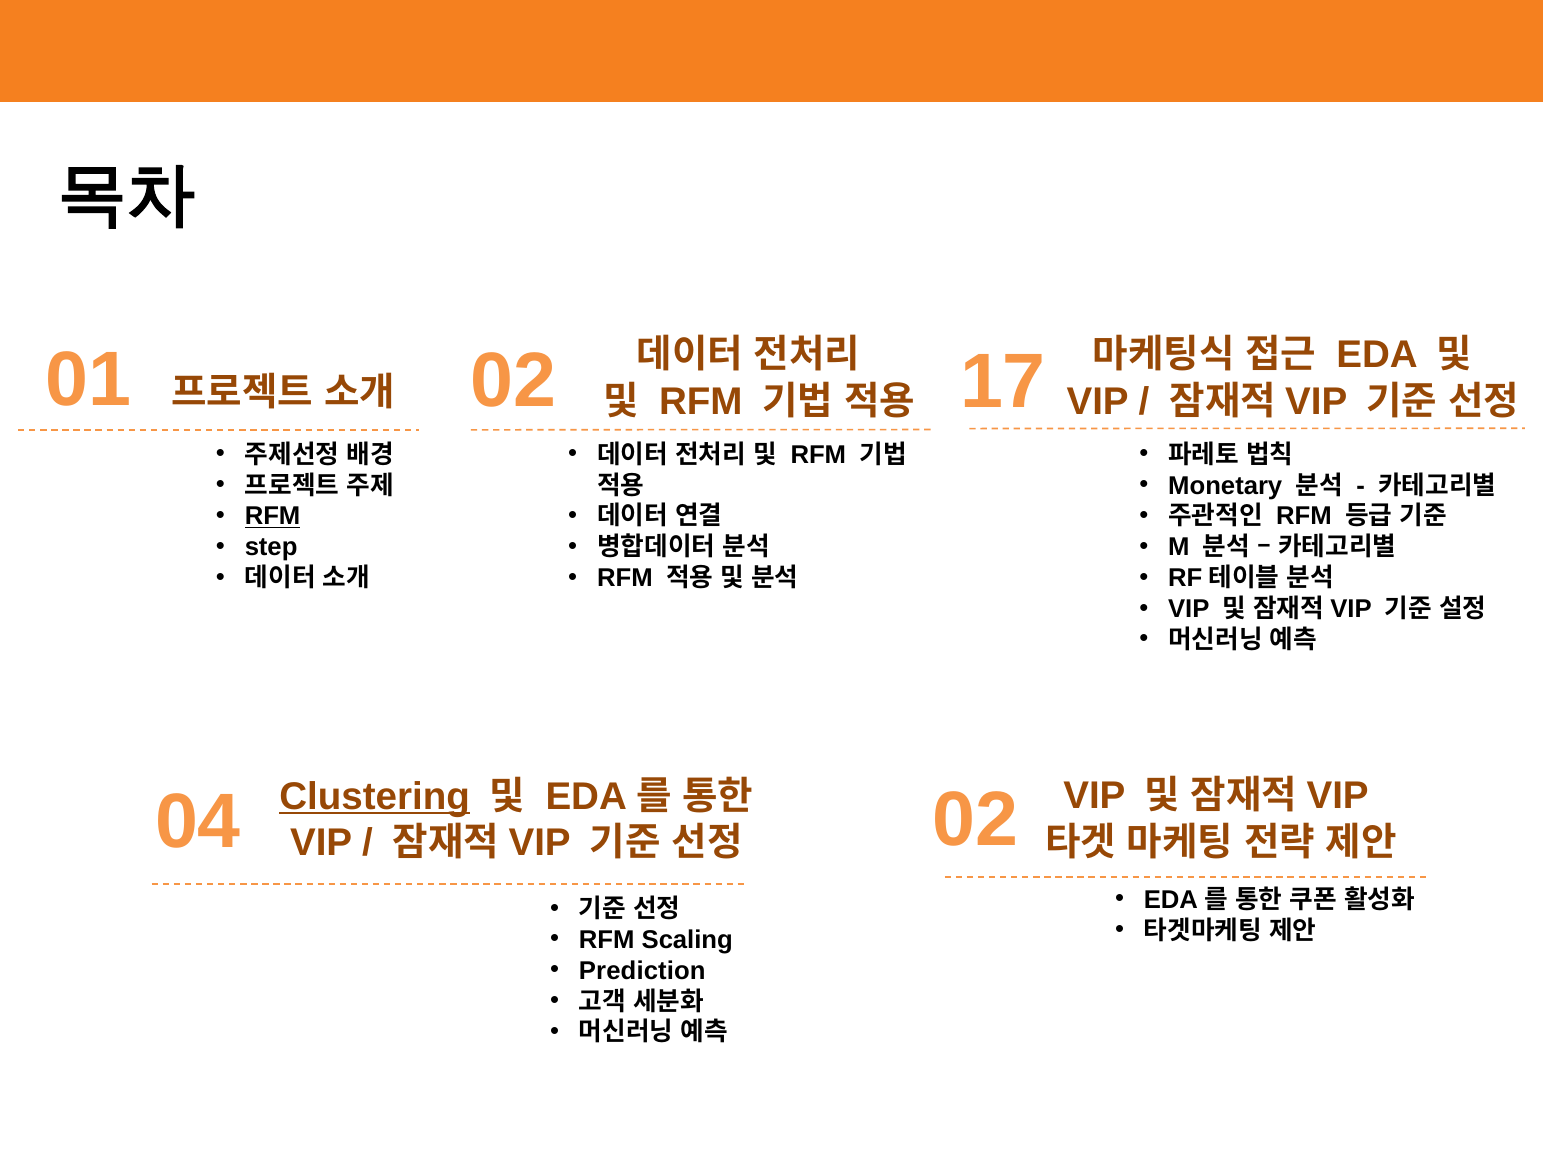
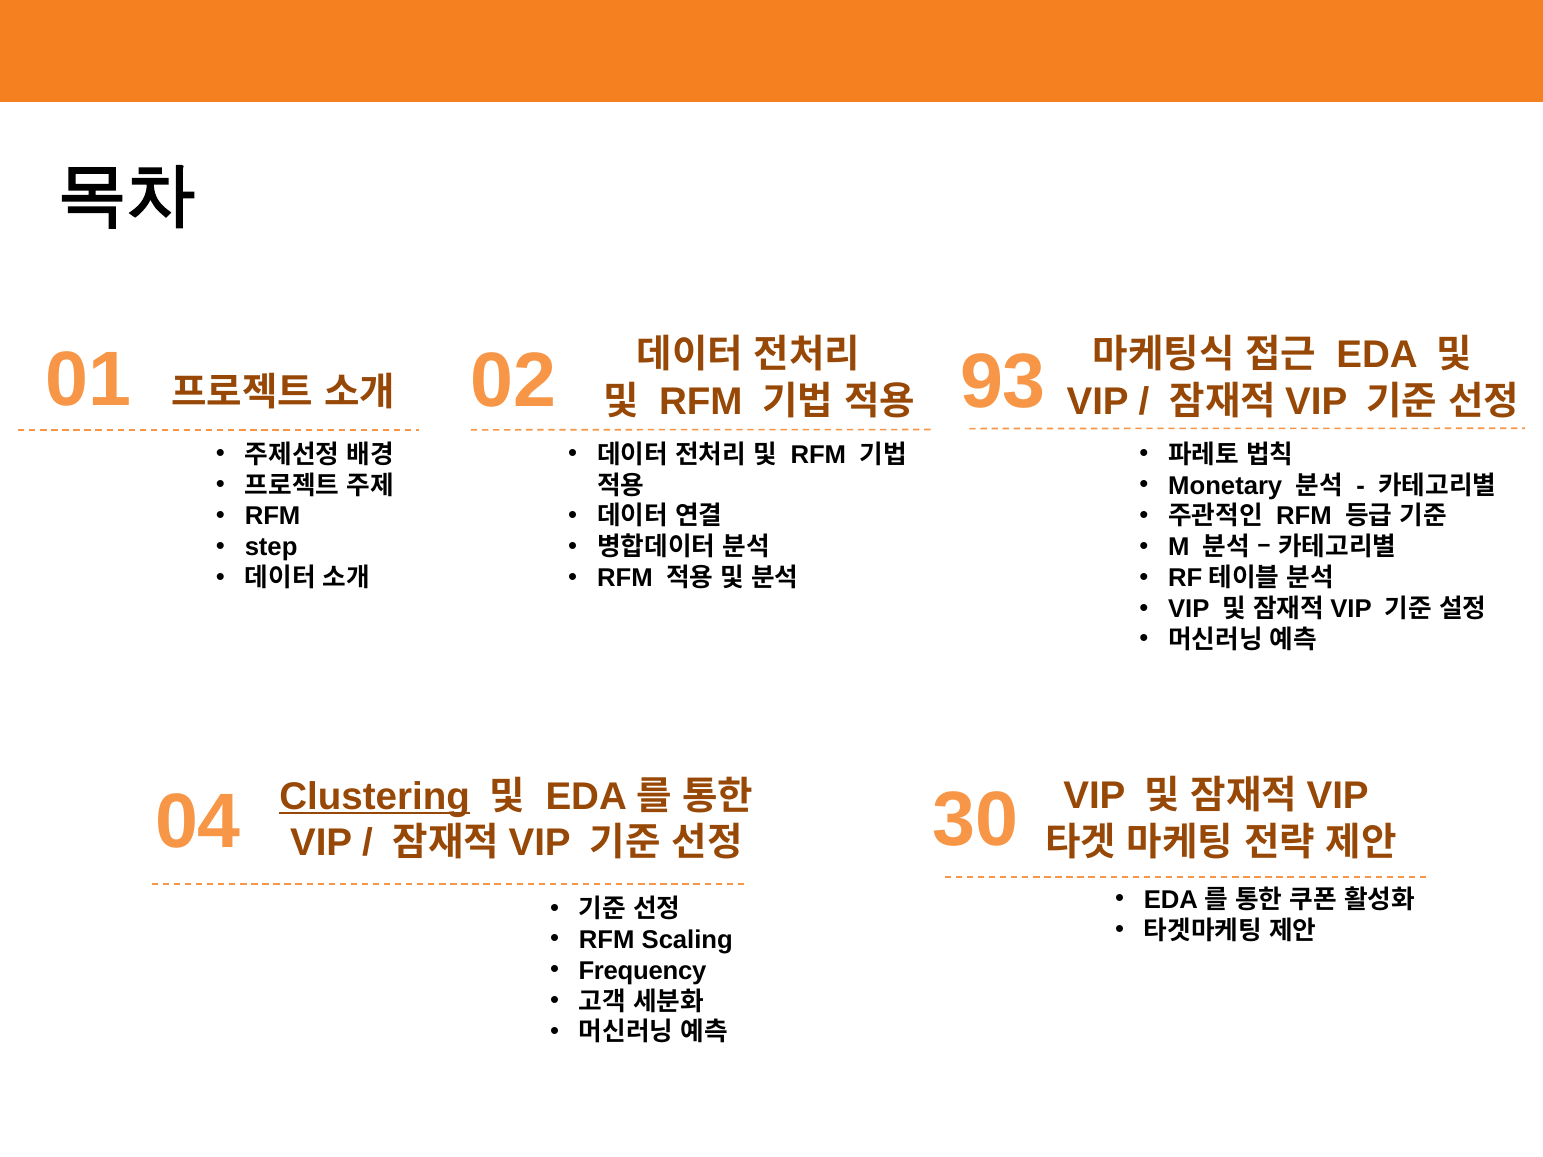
17: 17 -> 93
RFM at (273, 517) underline: present -> none
04 02: 02 -> 30
Prediction: Prediction -> Frequency
